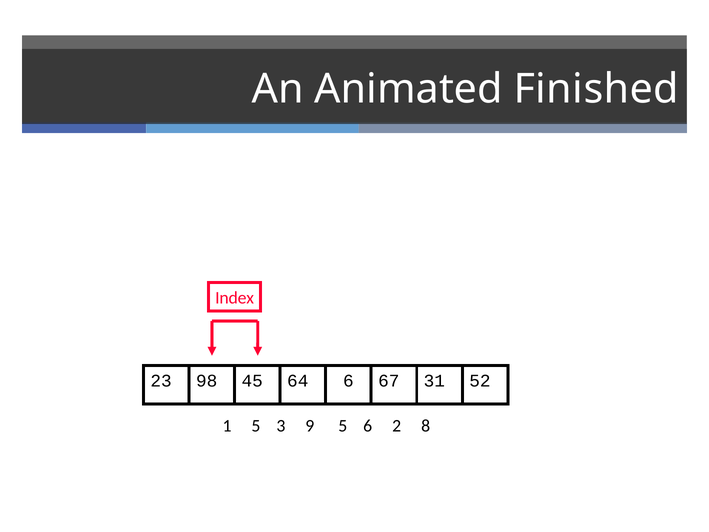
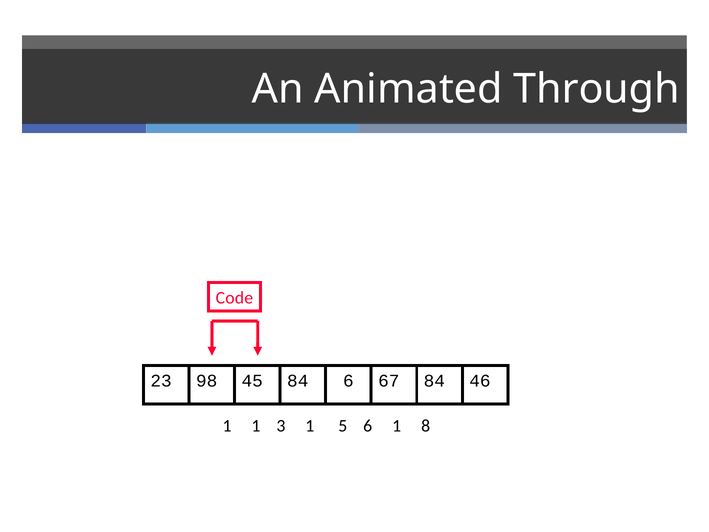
Finished: Finished -> Through
Index: Index -> Code
98 64: 64 -> 84
6 31: 31 -> 84
52: 52 -> 46
1 5: 5 -> 1
3 9: 9 -> 1
6 2: 2 -> 1
